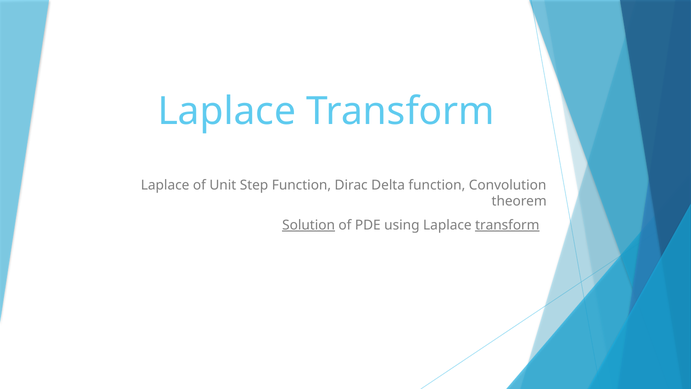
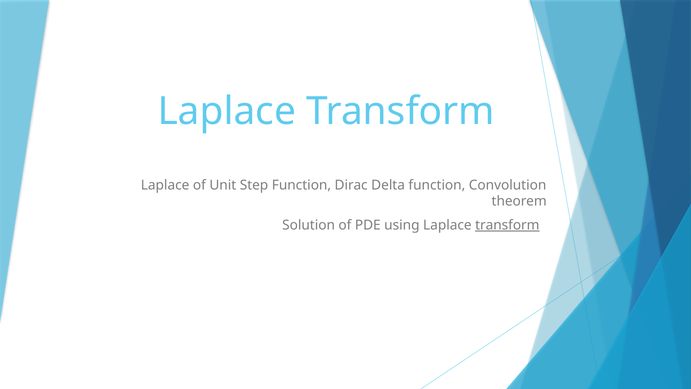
Solution underline: present -> none
